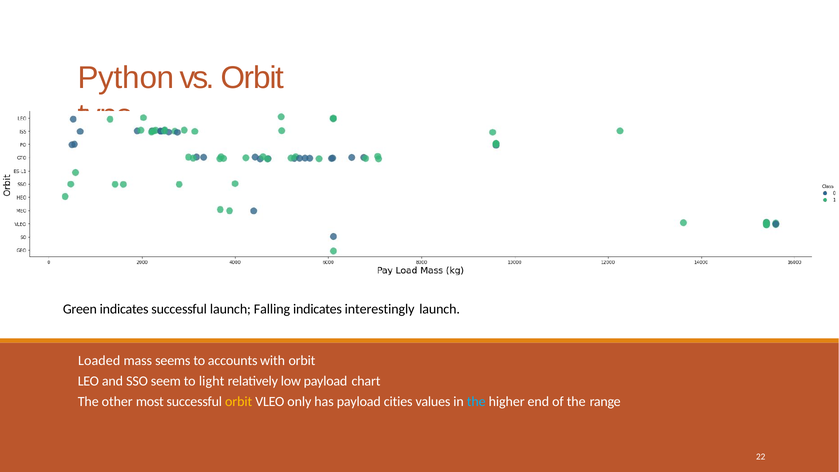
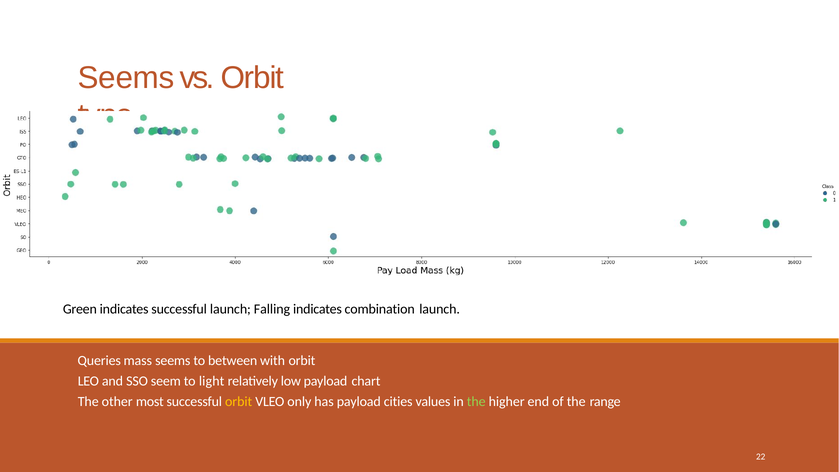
Python at (126, 78): Python -> Seems
interestingly: interestingly -> combination
Loaded: Loaded -> Queries
accounts: accounts -> between
the at (476, 401) colour: light blue -> light green
